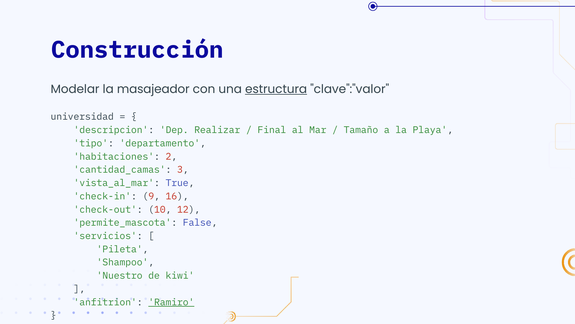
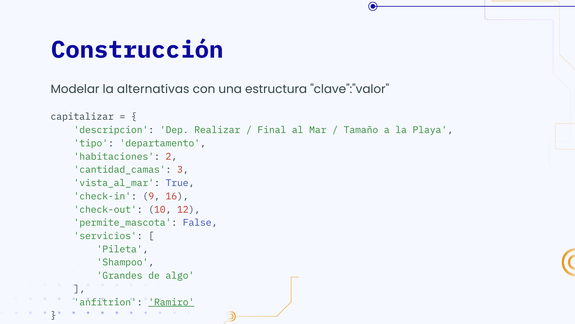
masajeador: masajeador -> alternativas
estructura underline: present -> none
universidad: universidad -> capitalizar
Nuestro: Nuestro -> Grandes
kiwi: kiwi -> algo
